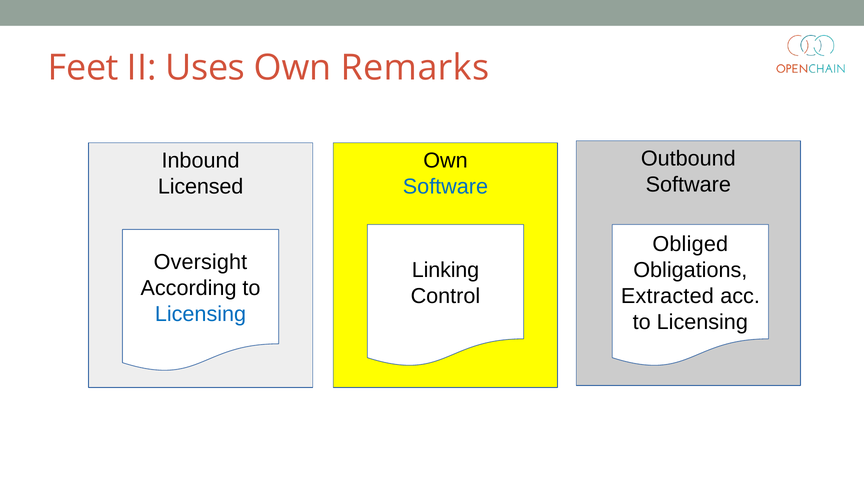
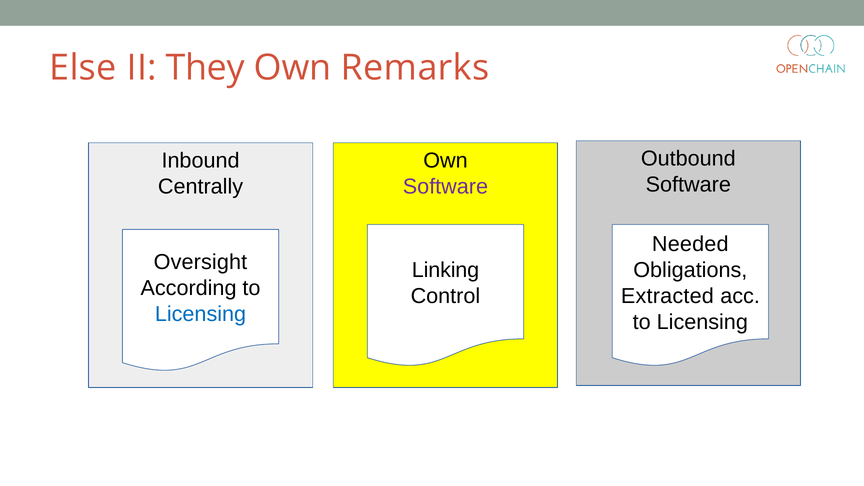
Feet: Feet -> Else
Uses: Uses -> They
Licensed: Licensed -> Centrally
Software at (445, 186) colour: blue -> purple
Obliged: Obliged -> Needed
